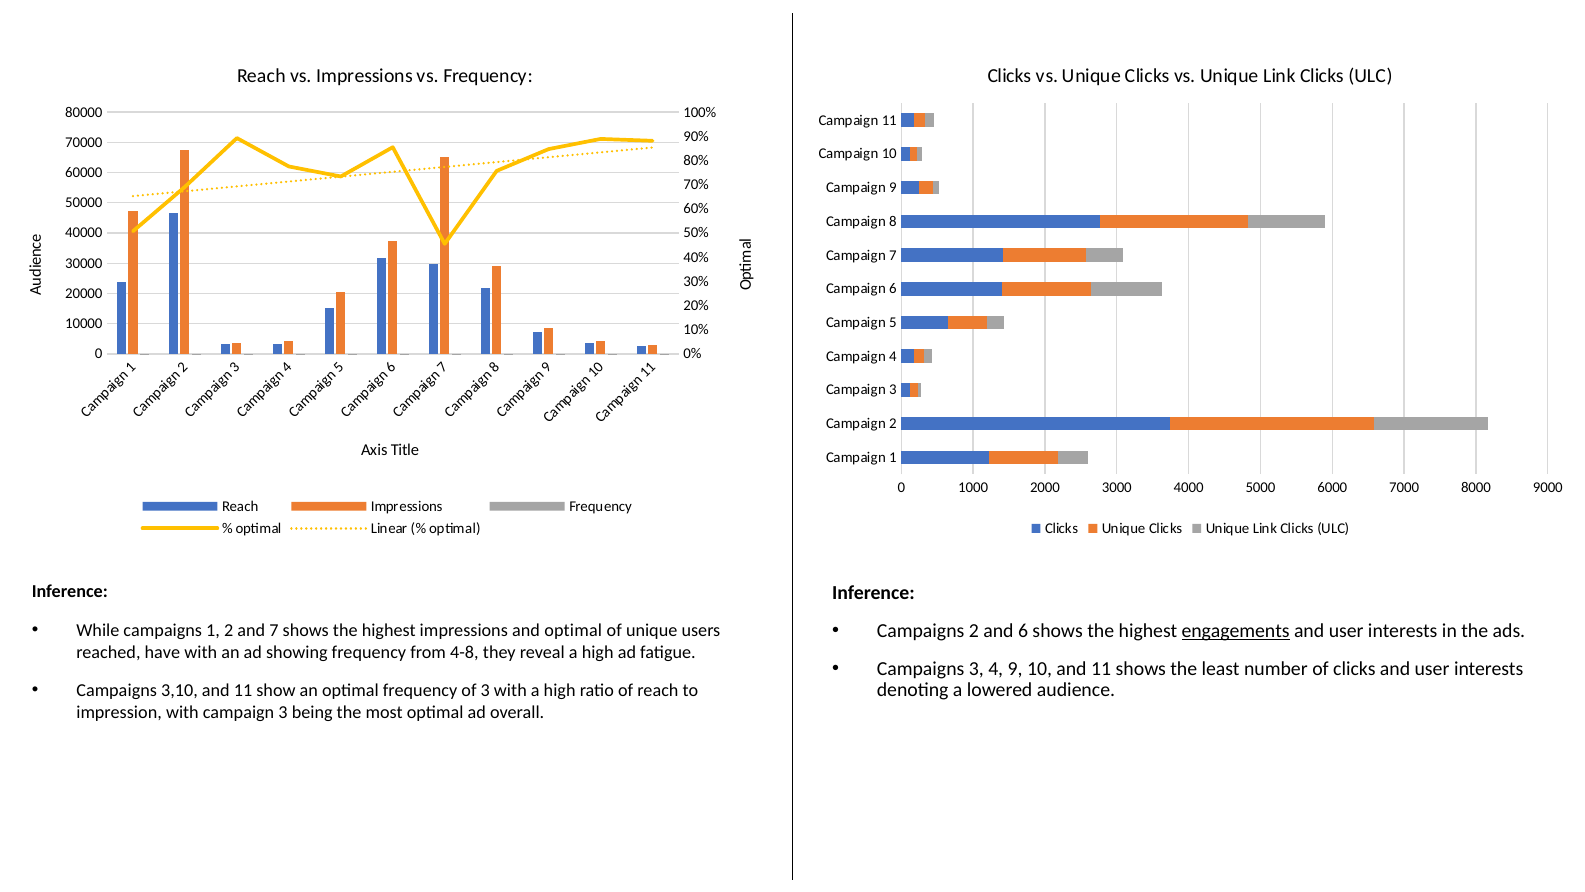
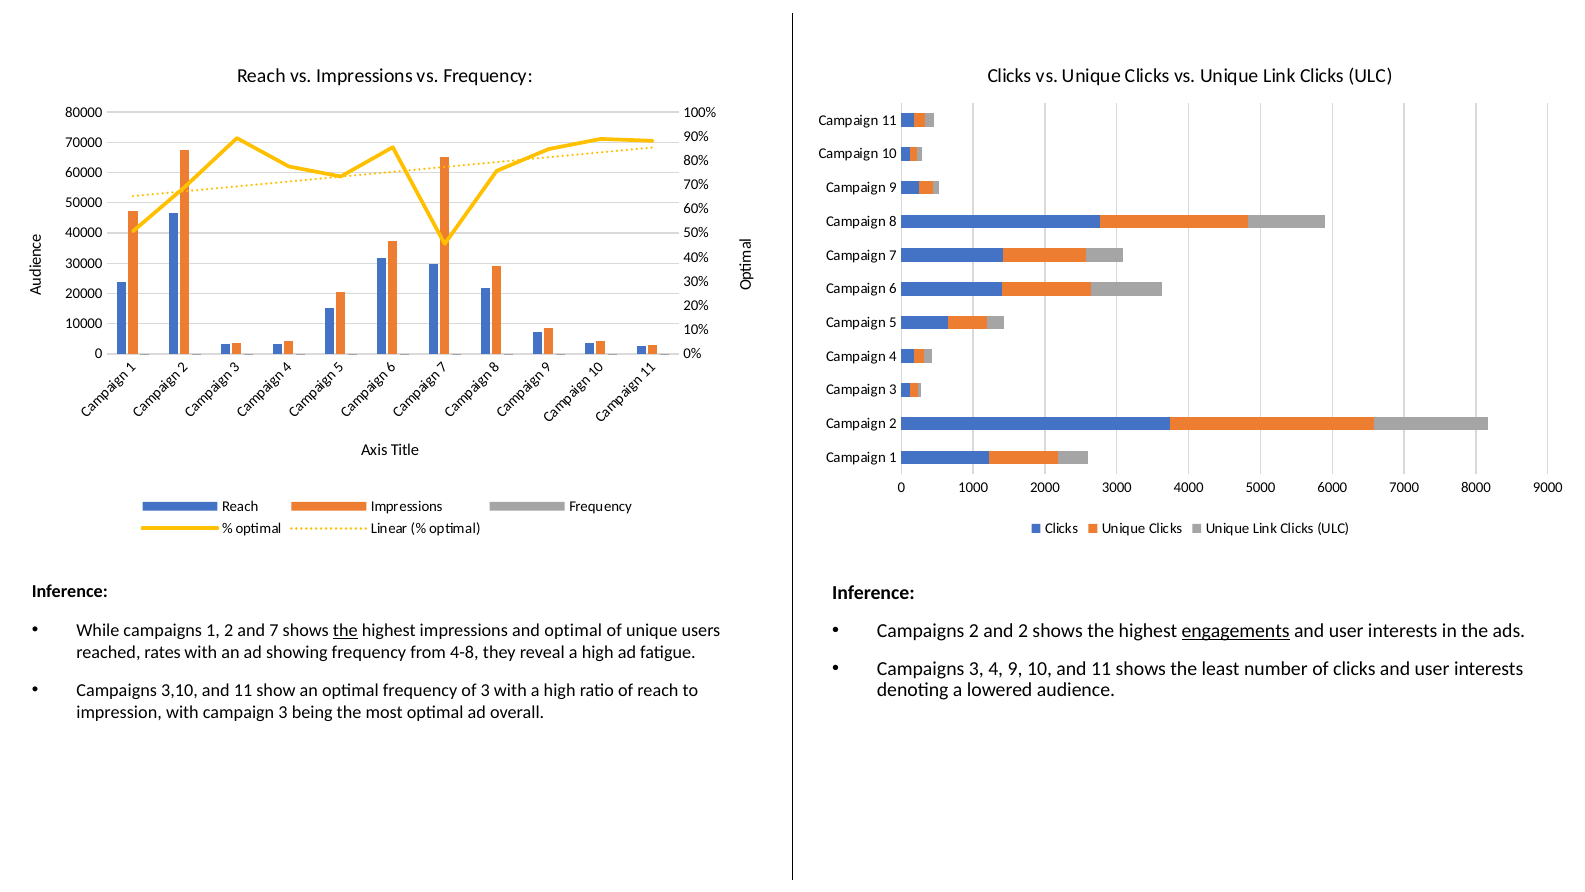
and 6: 6 -> 2
the at (345, 630) underline: none -> present
have: have -> rates
